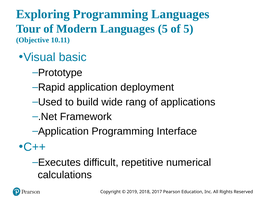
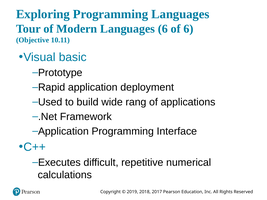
Languages 5: 5 -> 6
of 5: 5 -> 6
